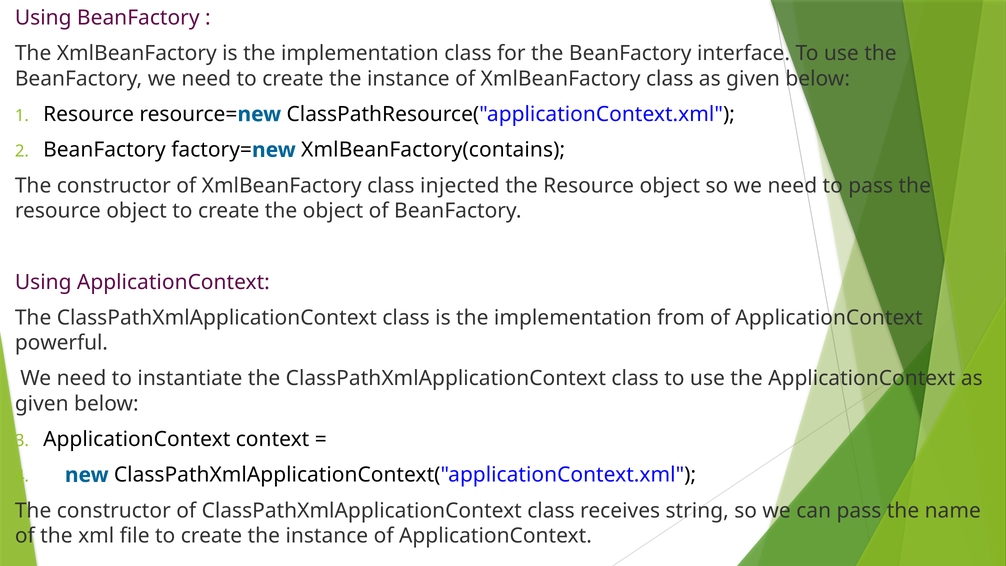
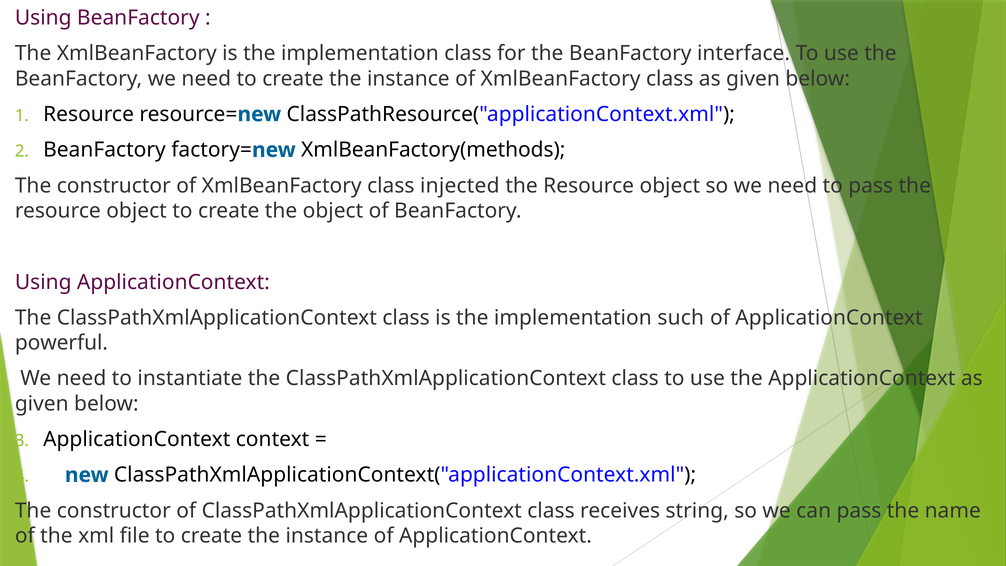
XmlBeanFactory(contains: XmlBeanFactory(contains -> XmlBeanFactory(methods
from: from -> such
